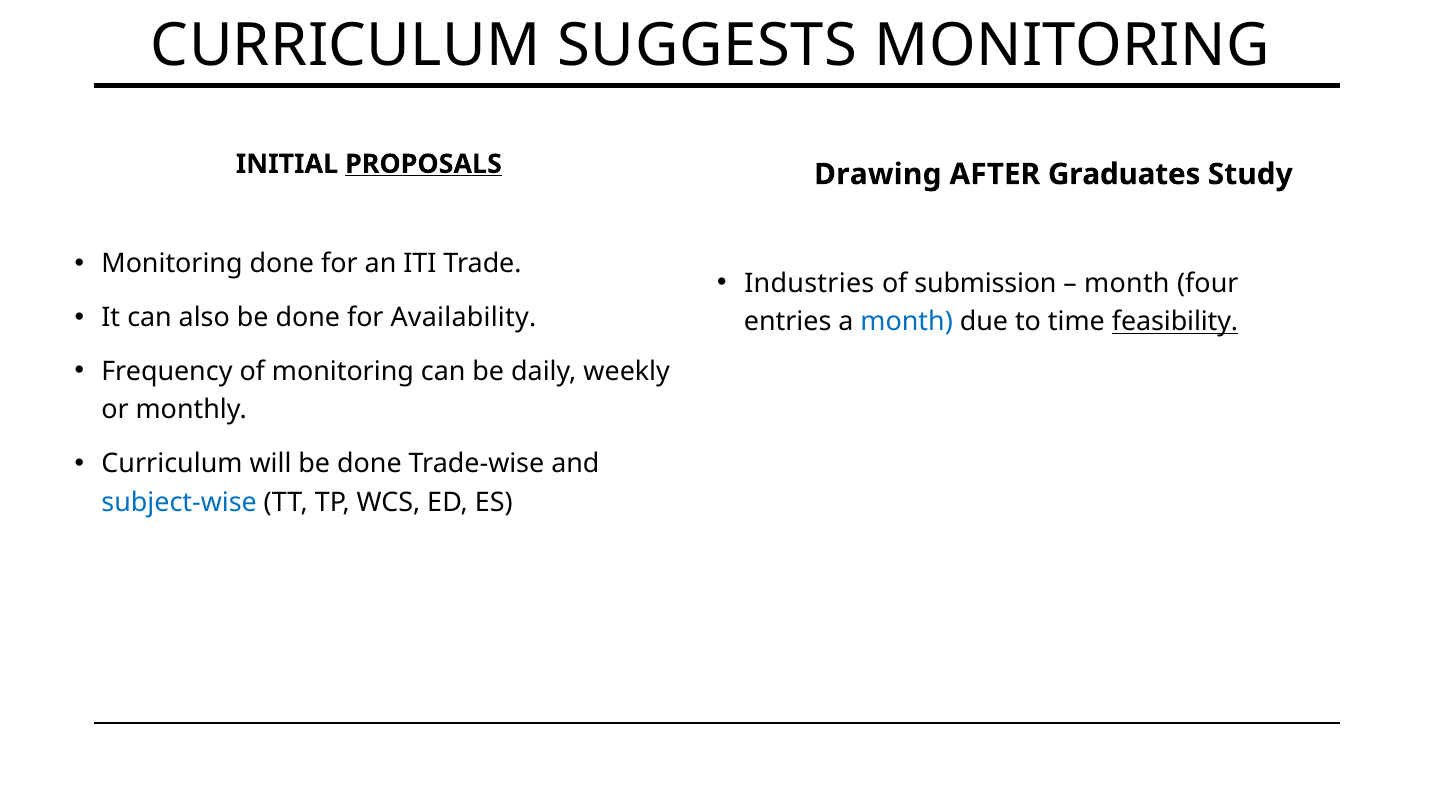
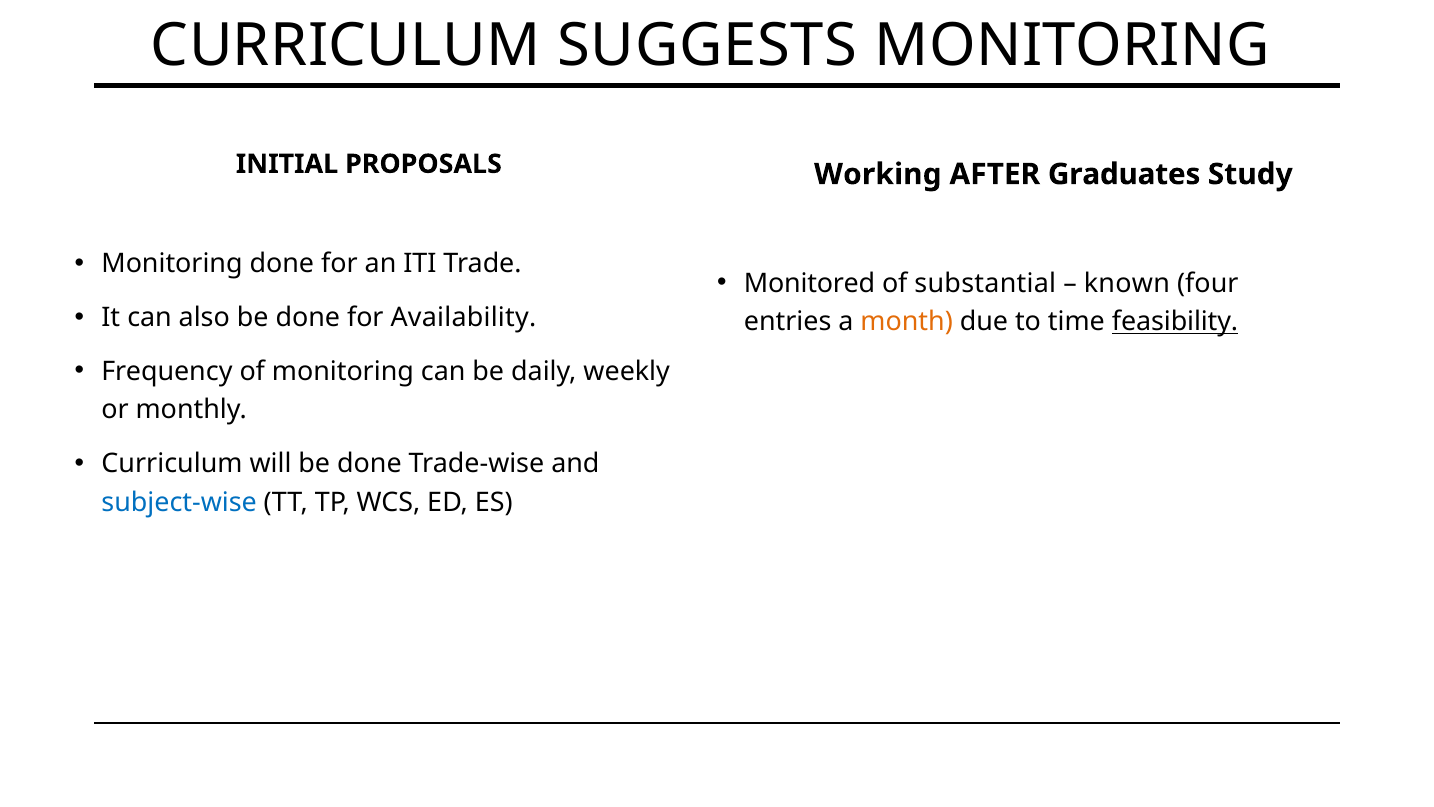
PROPOSALS underline: present -> none
Drawing: Drawing -> Working
Industries: Industries -> Monitored
submission: submission -> substantial
month at (1127, 283): month -> known
month at (907, 322) colour: blue -> orange
